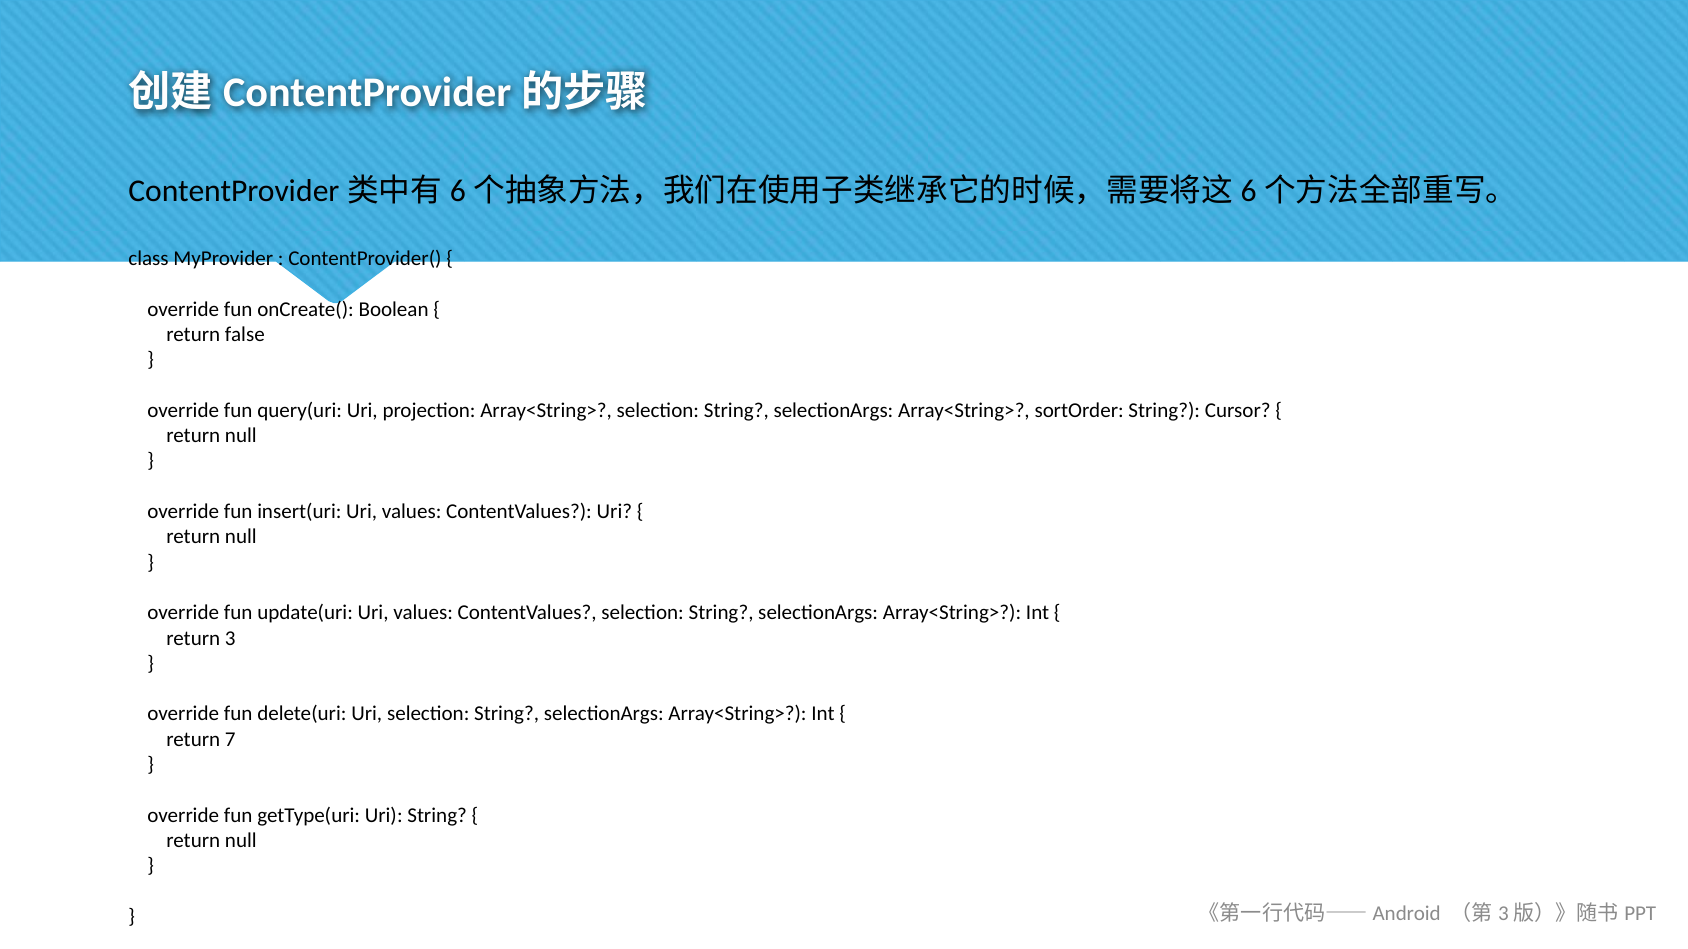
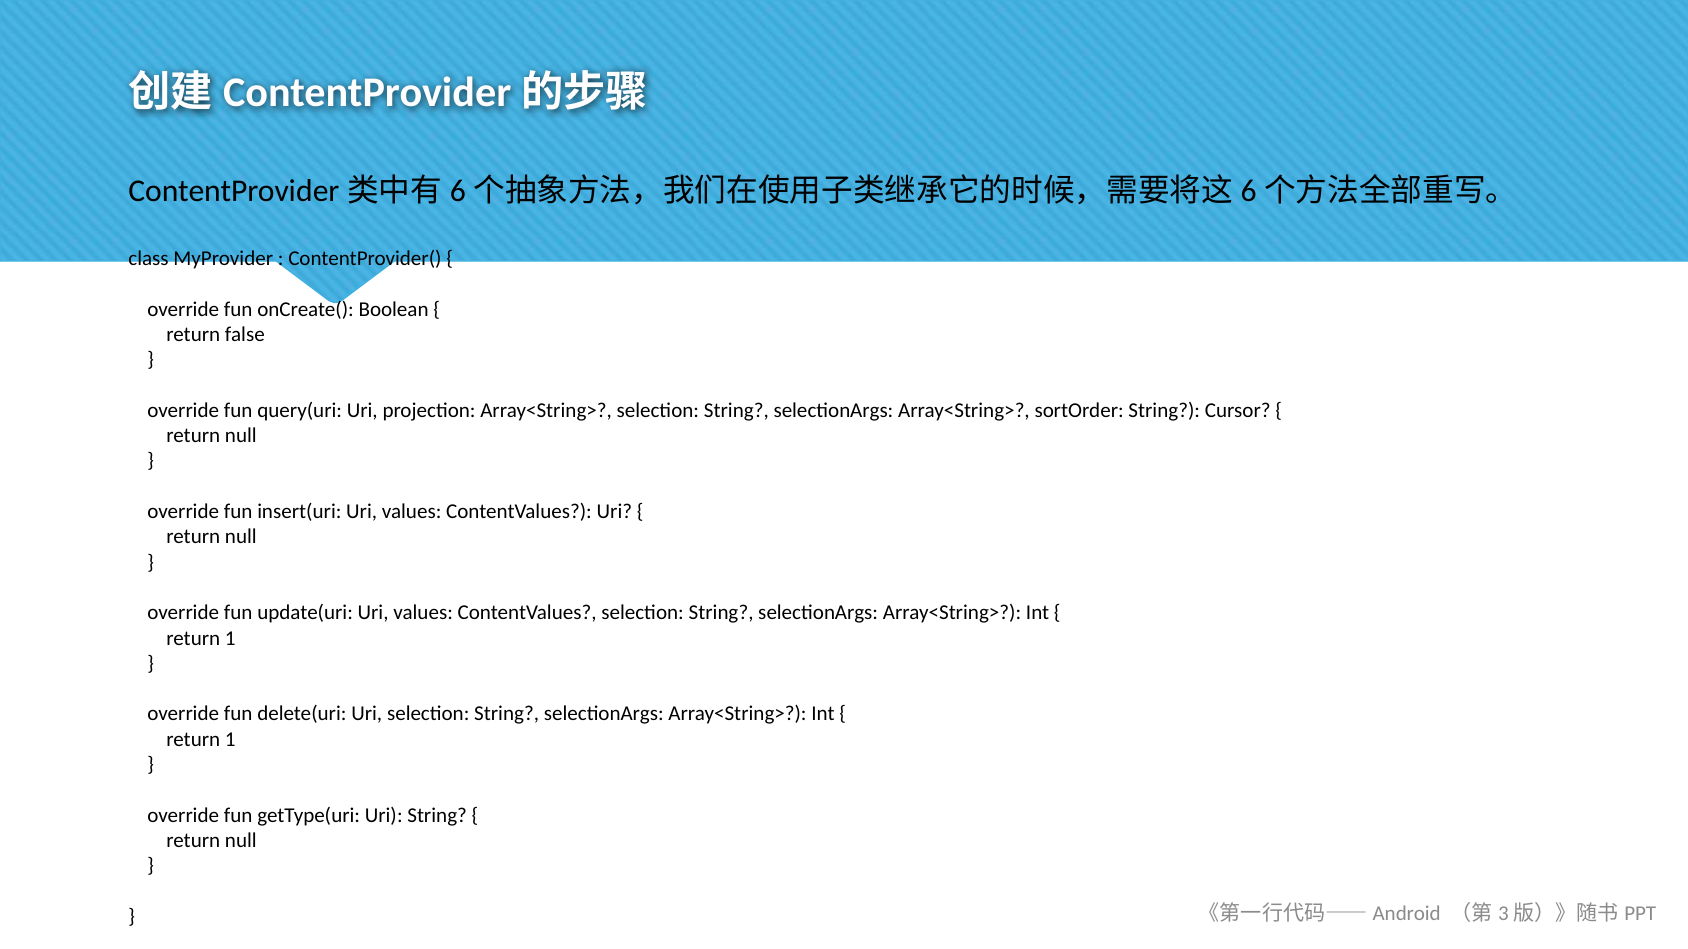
3 at (230, 638): 3 -> 1
7 at (230, 740): 7 -> 1
